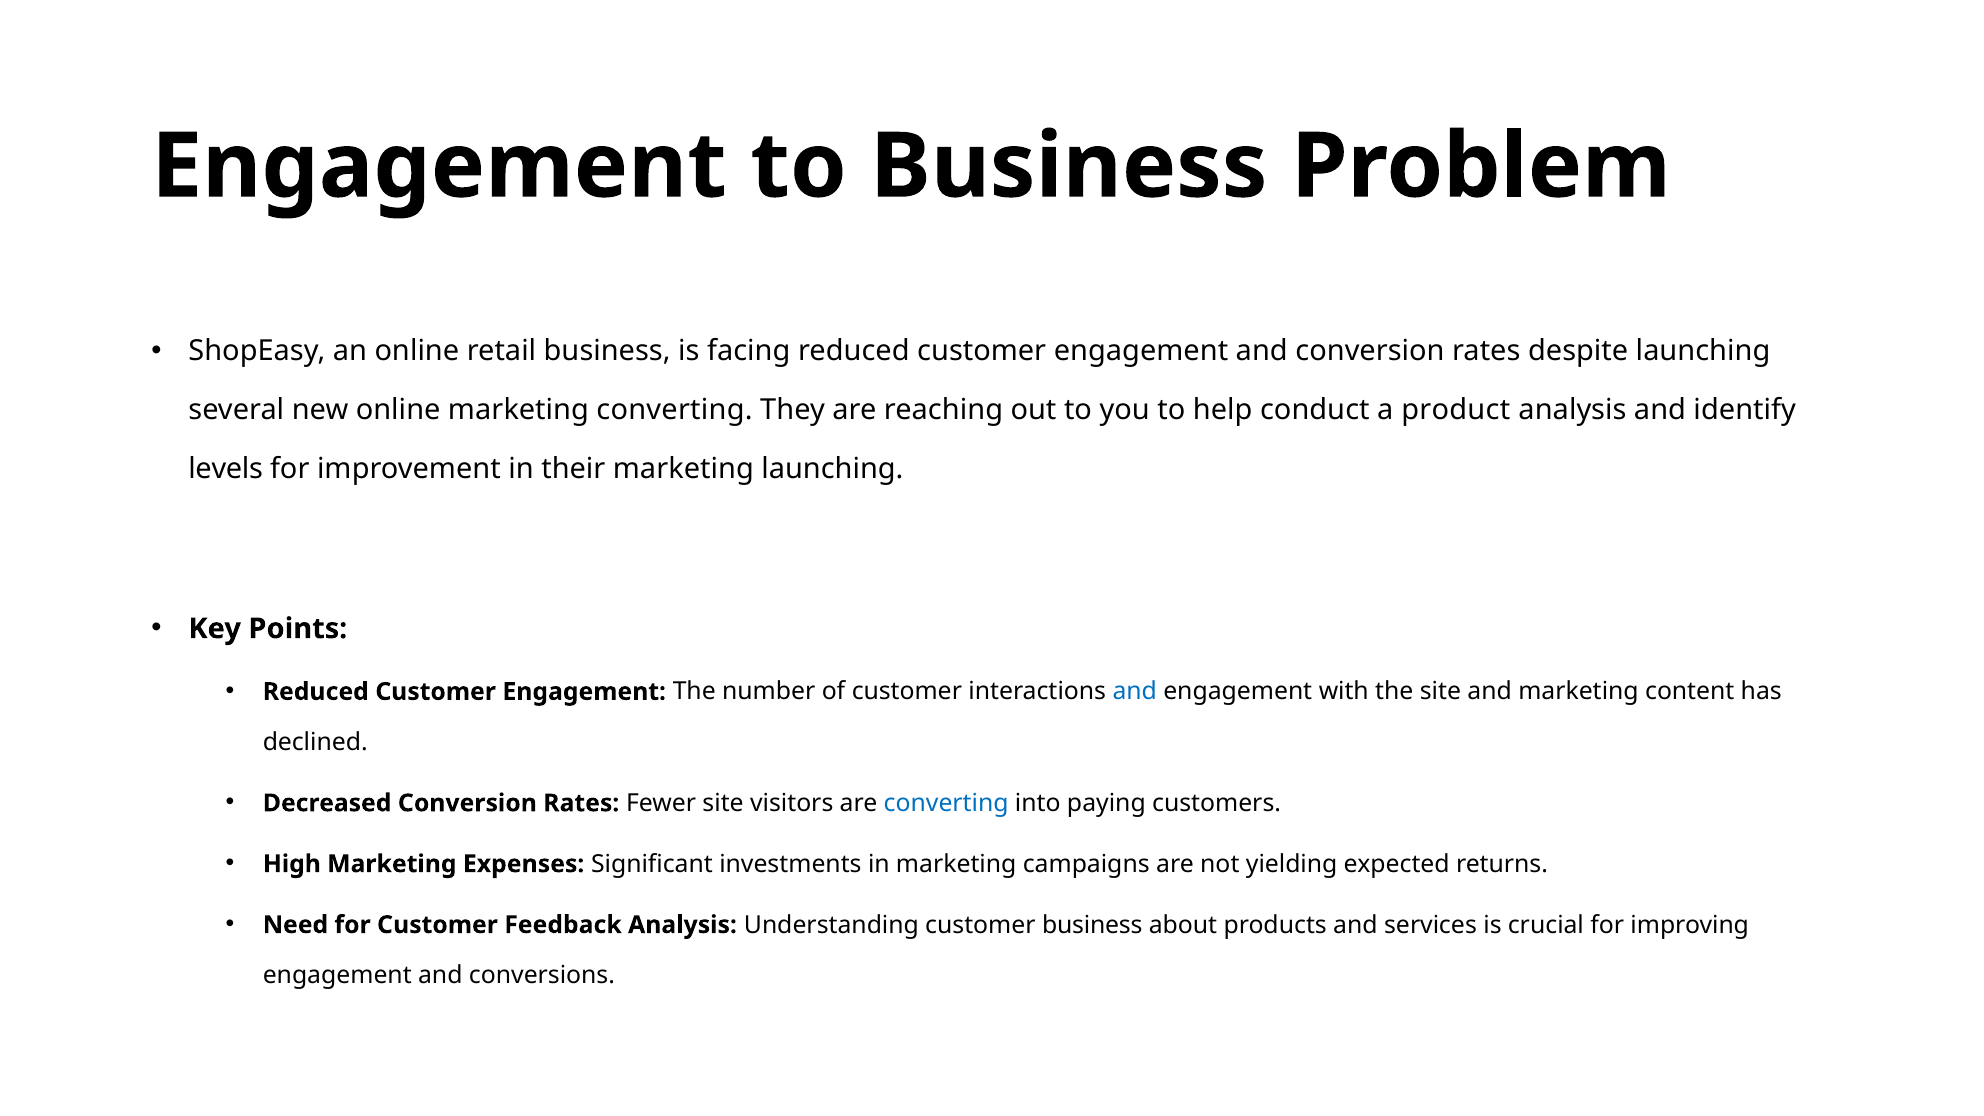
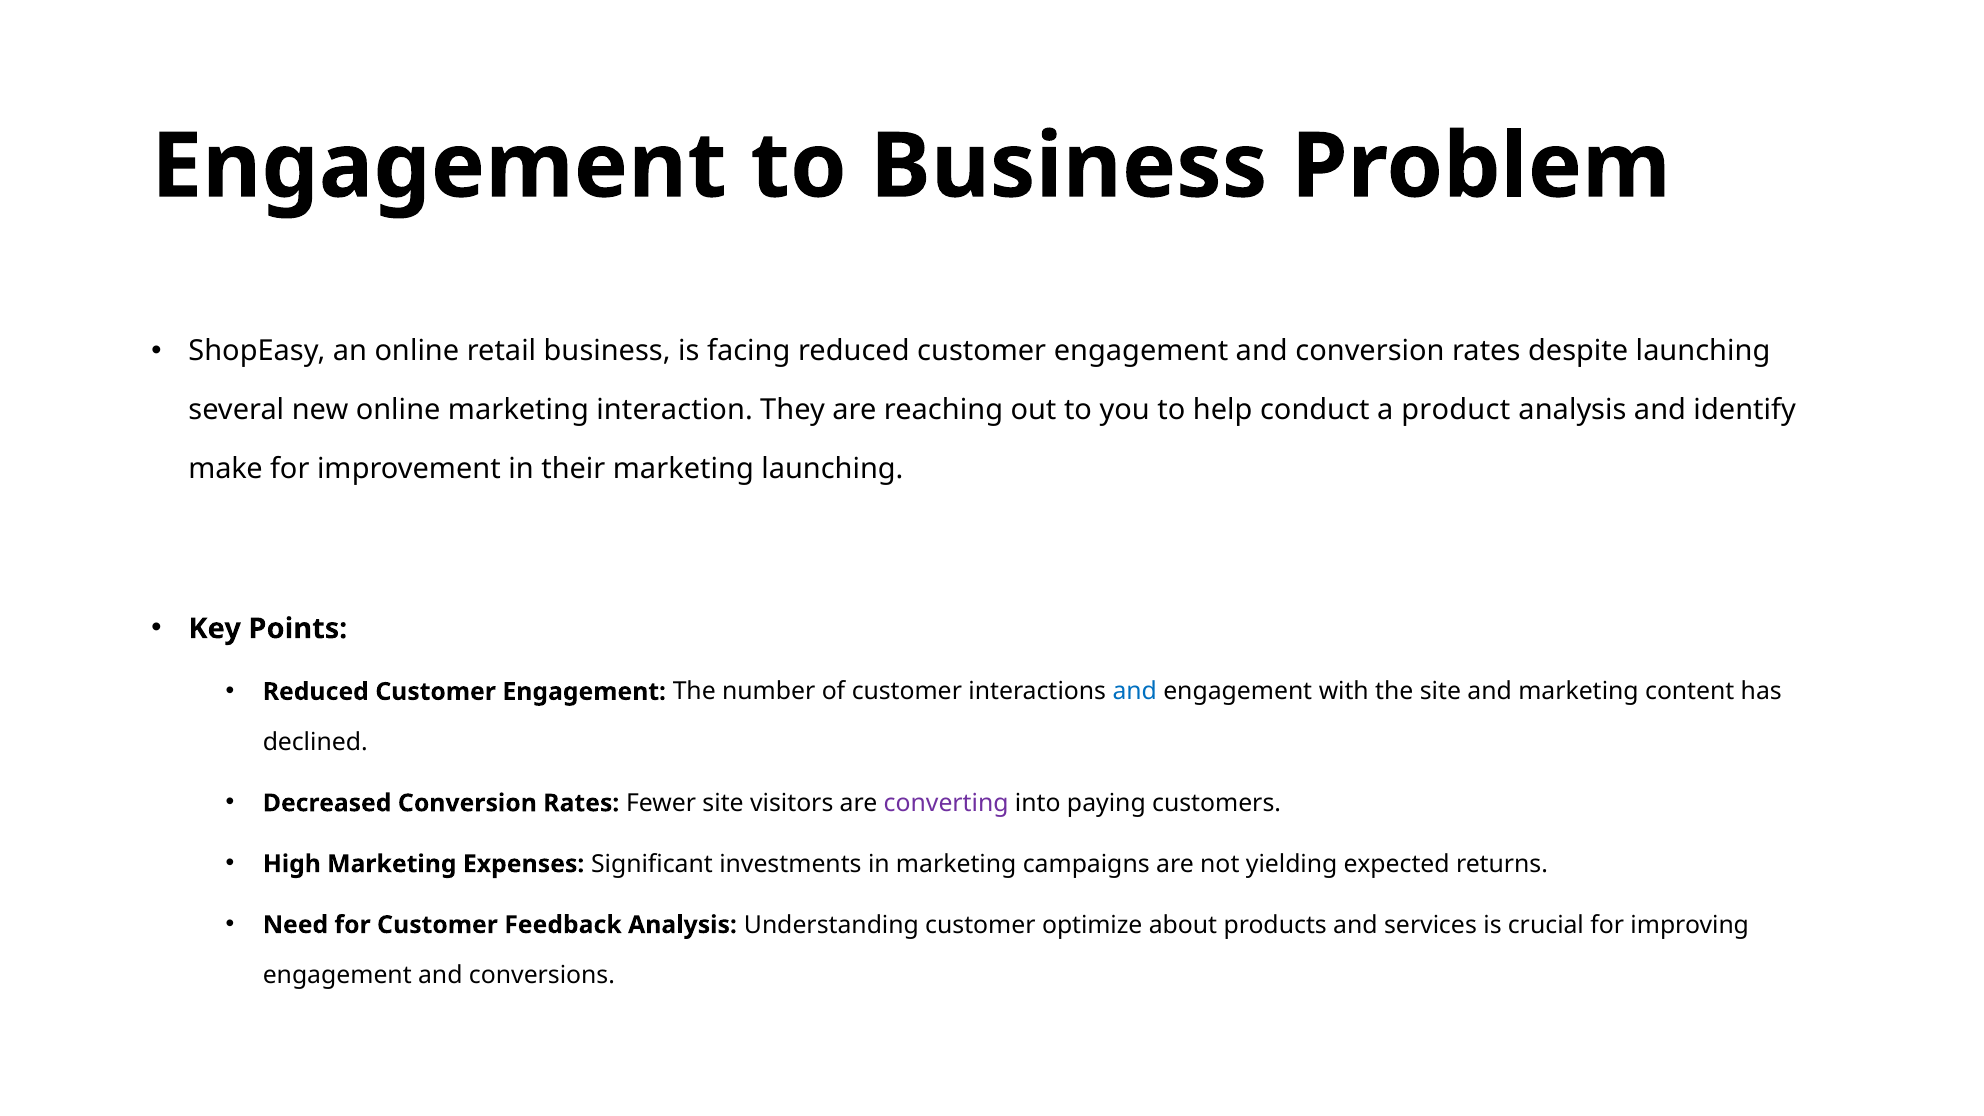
marketing converting: converting -> interaction
levels: levels -> make
converting at (946, 803) colour: blue -> purple
customer business: business -> optimize
